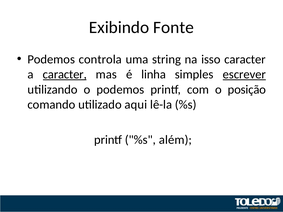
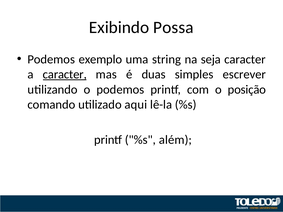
Fonte: Fonte -> Possa
controla: controla -> exemplo
isso: isso -> seja
linha: linha -> duas
escrever underline: present -> none
